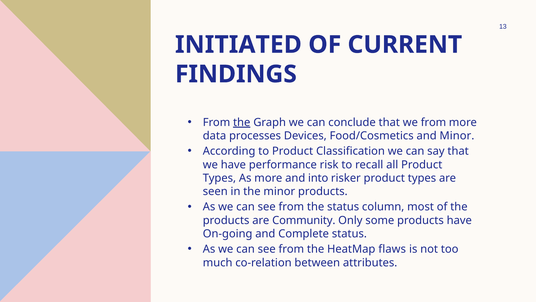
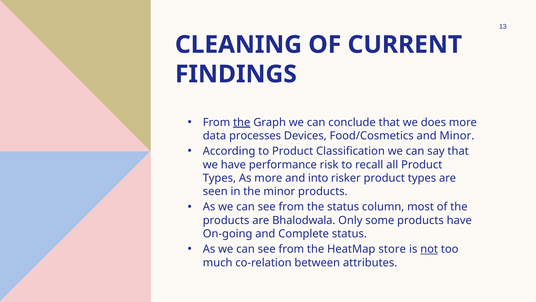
INITIATED: INITIATED -> CLEANING
we from: from -> does
Community: Community -> Bhalodwala
flaws: flaws -> store
not underline: none -> present
